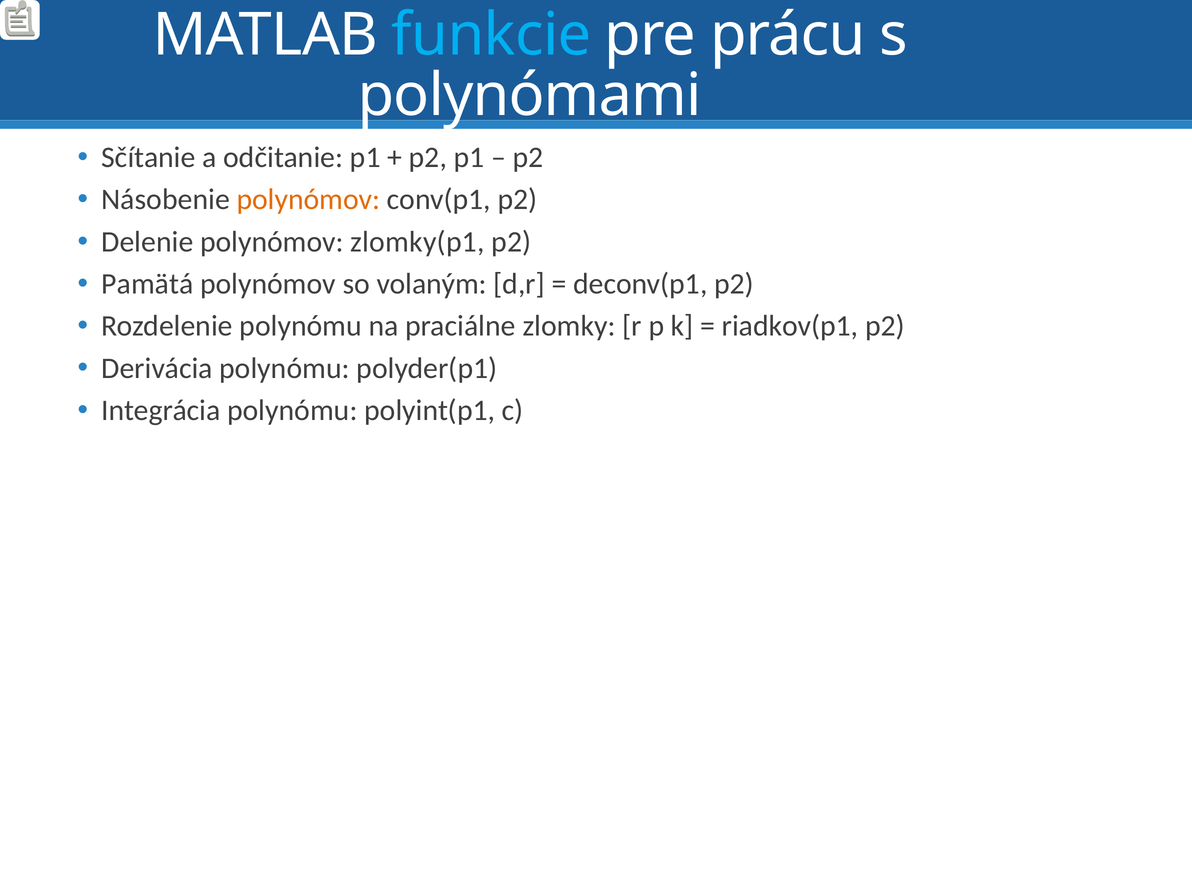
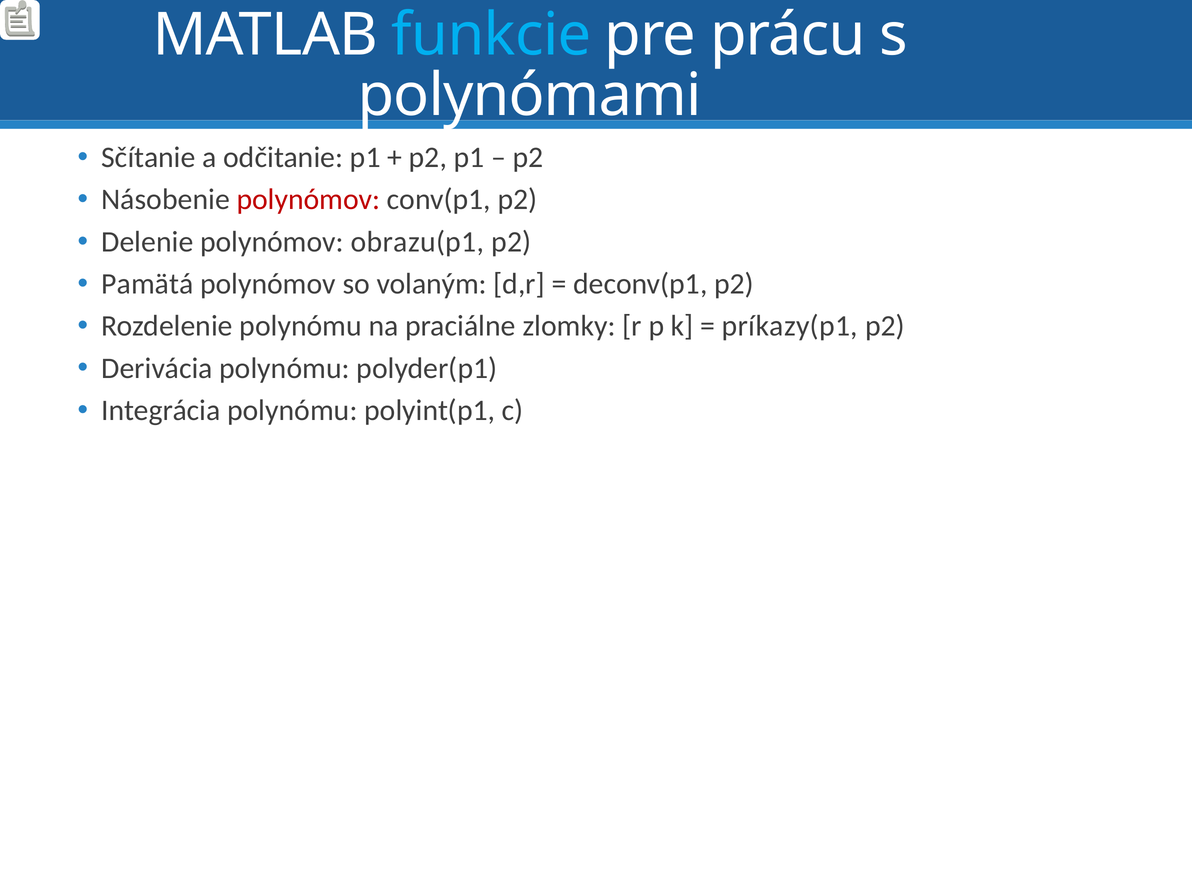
polynómov at (308, 200) colour: orange -> red
zlomky(p1: zlomky(p1 -> obrazu(p1
riadkov(p1: riadkov(p1 -> príkazy(p1
